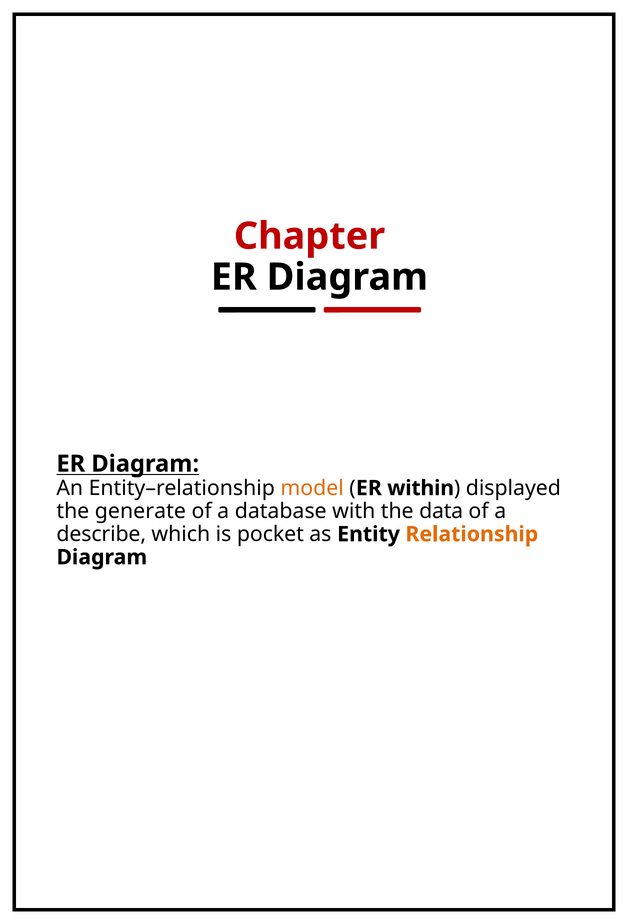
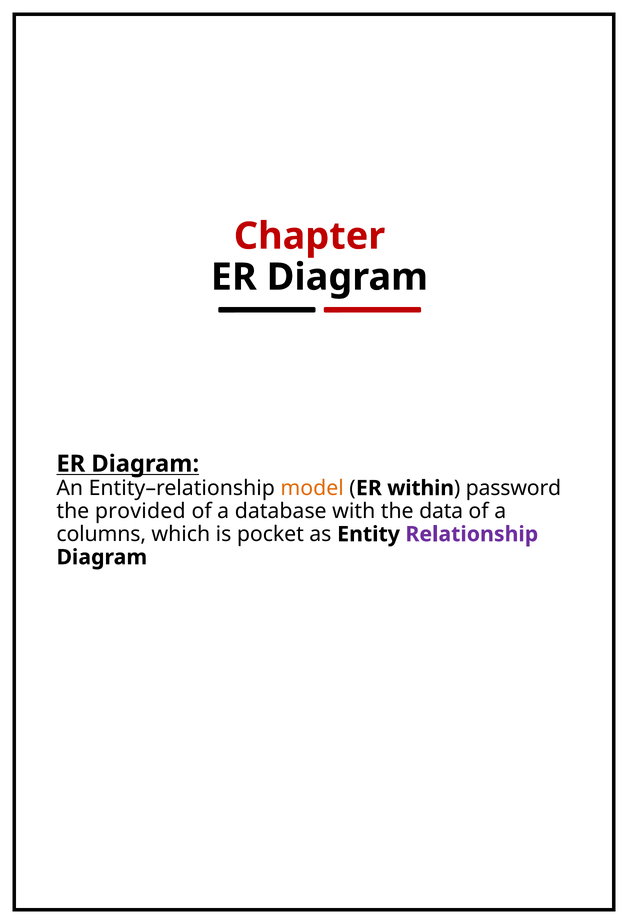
displayed: displayed -> password
generate: generate -> provided
describe: describe -> columns
Relationship colour: orange -> purple
